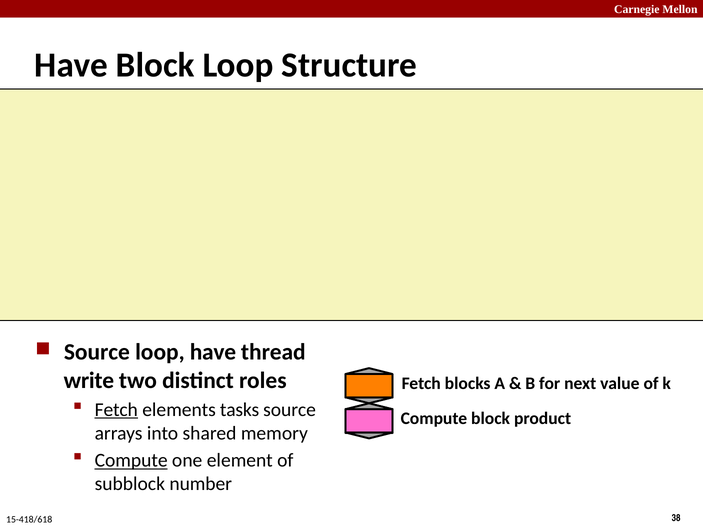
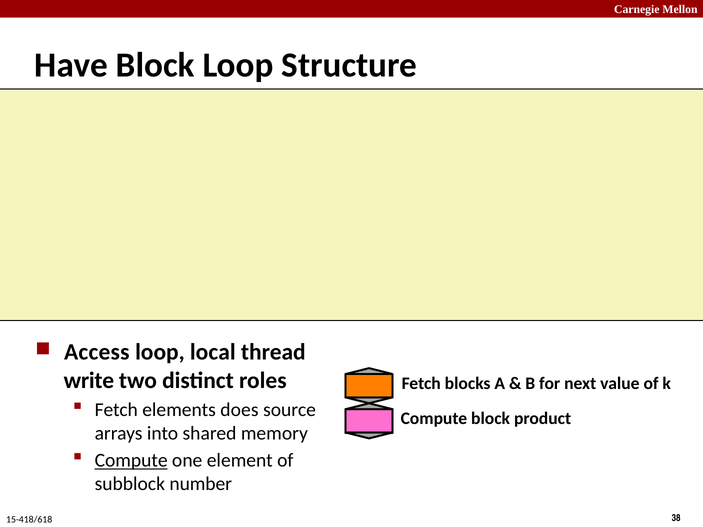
Source at (97, 352): Source -> Access
loop have: have -> local
Fetch at (116, 410) underline: present -> none
tasks: tasks -> does
